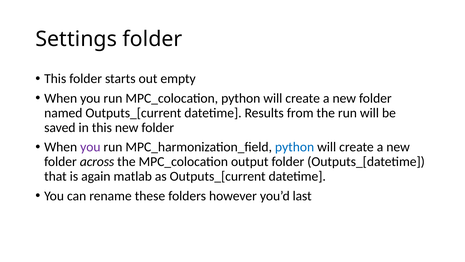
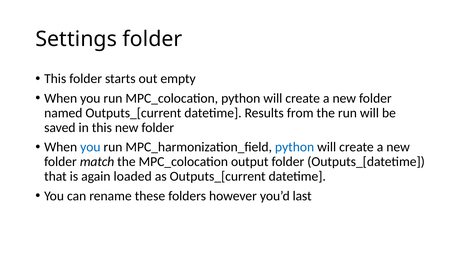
you at (90, 147) colour: purple -> blue
across: across -> match
matlab: matlab -> loaded
